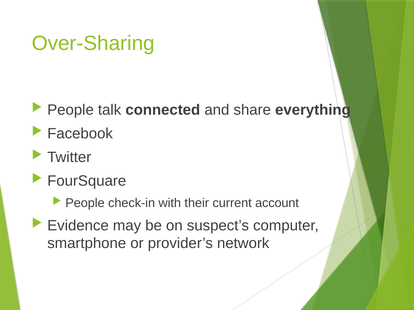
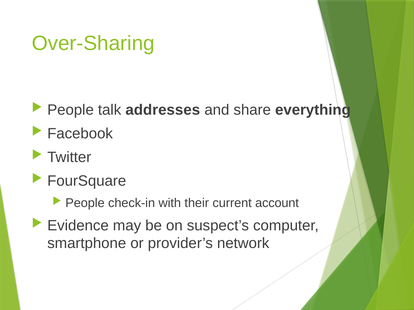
connected: connected -> addresses
